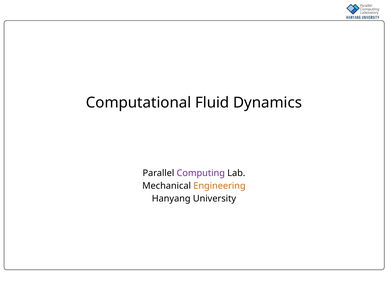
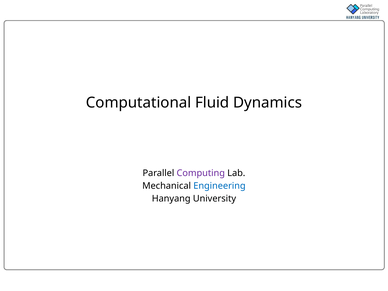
Engineering colour: orange -> blue
